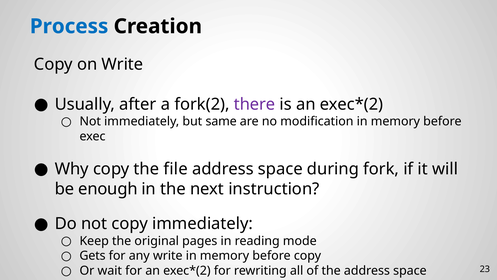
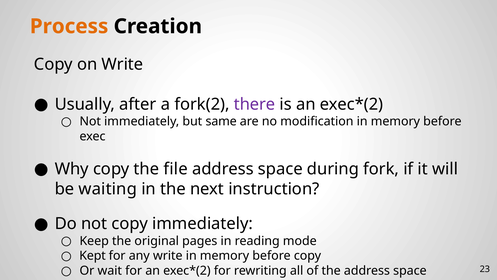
Process colour: blue -> orange
enough: enough -> waiting
Gets: Gets -> Kept
